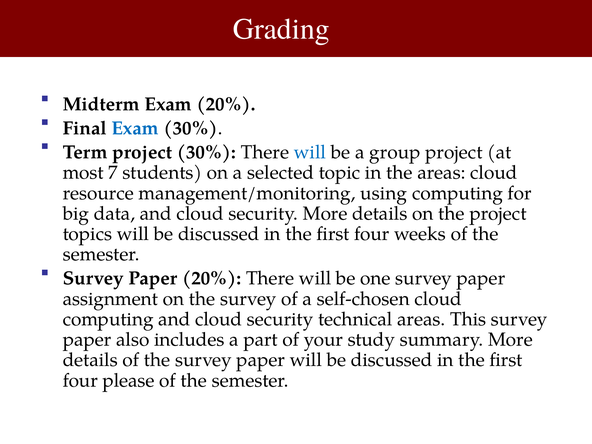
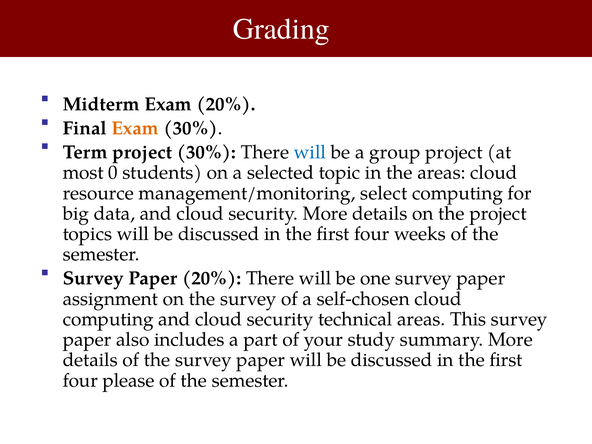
Exam at (135, 128) colour: blue -> orange
7: 7 -> 0
using: using -> select
